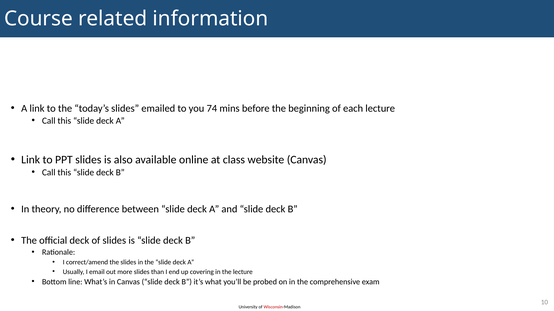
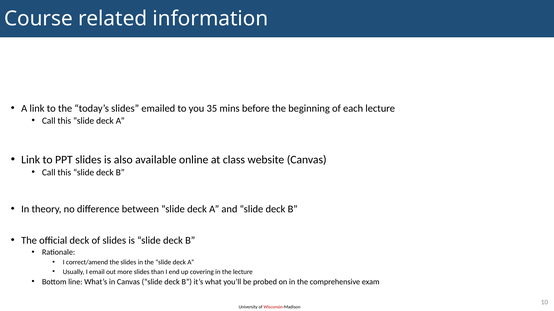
74: 74 -> 35
